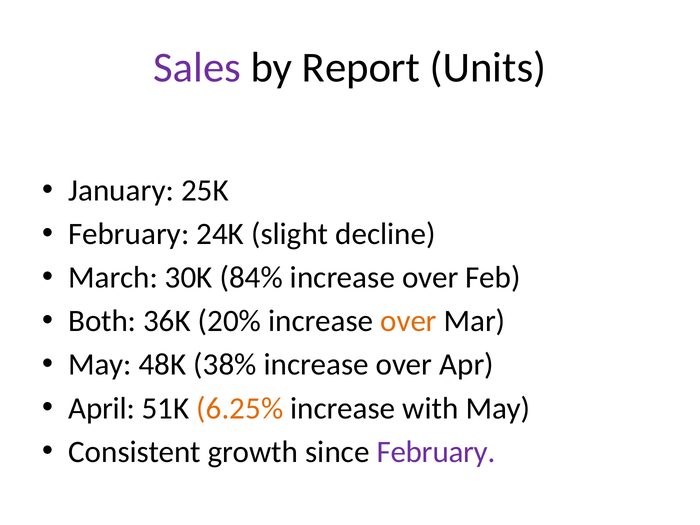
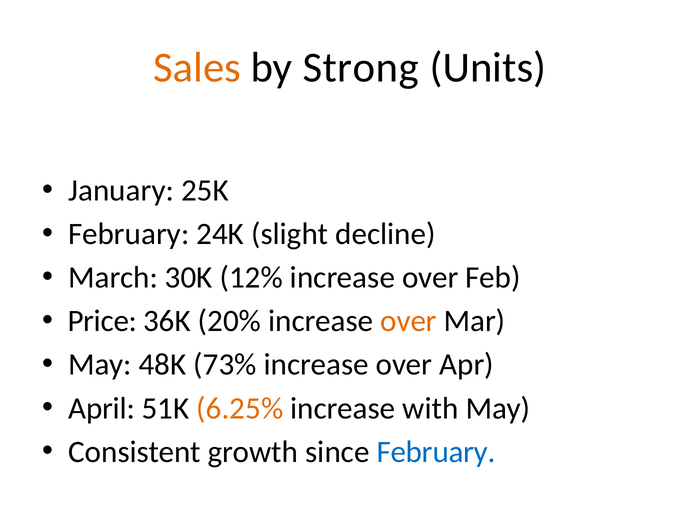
Sales colour: purple -> orange
Report: Report -> Strong
84%: 84% -> 12%
Both: Both -> Price
38%: 38% -> 73%
February at (436, 452) colour: purple -> blue
